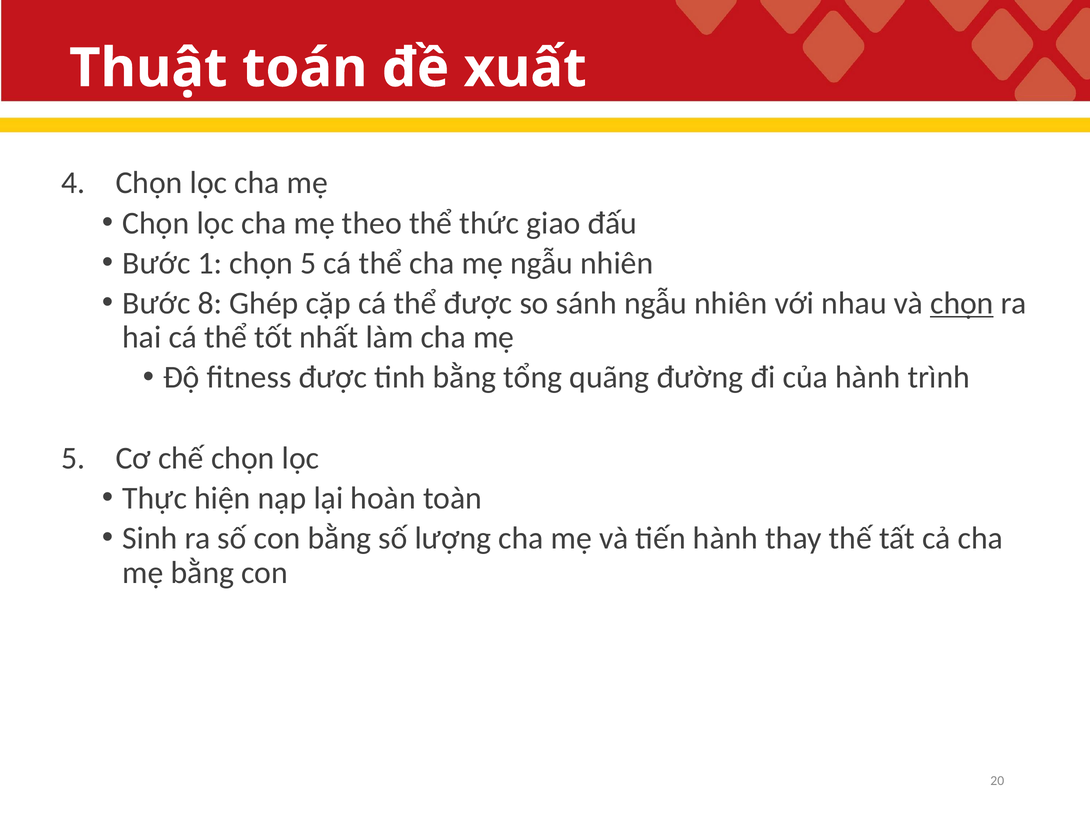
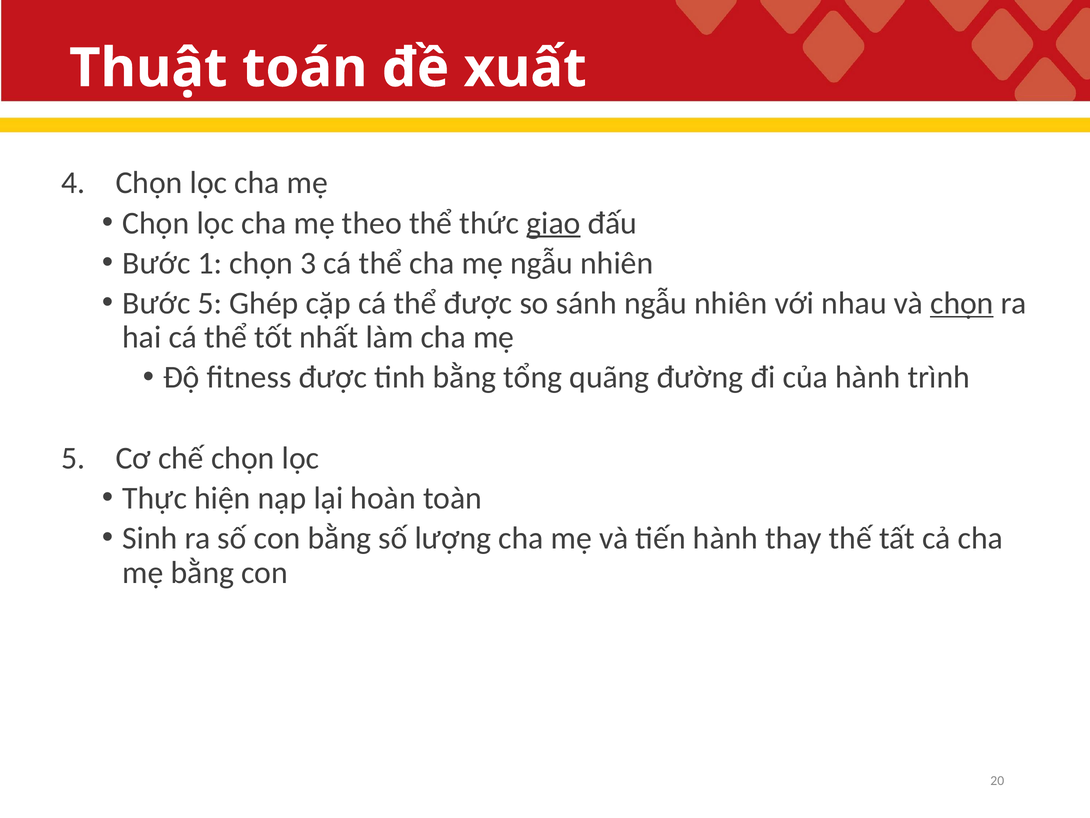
giao underline: none -> present
chọn 5: 5 -> 3
Bước 8: 8 -> 5
